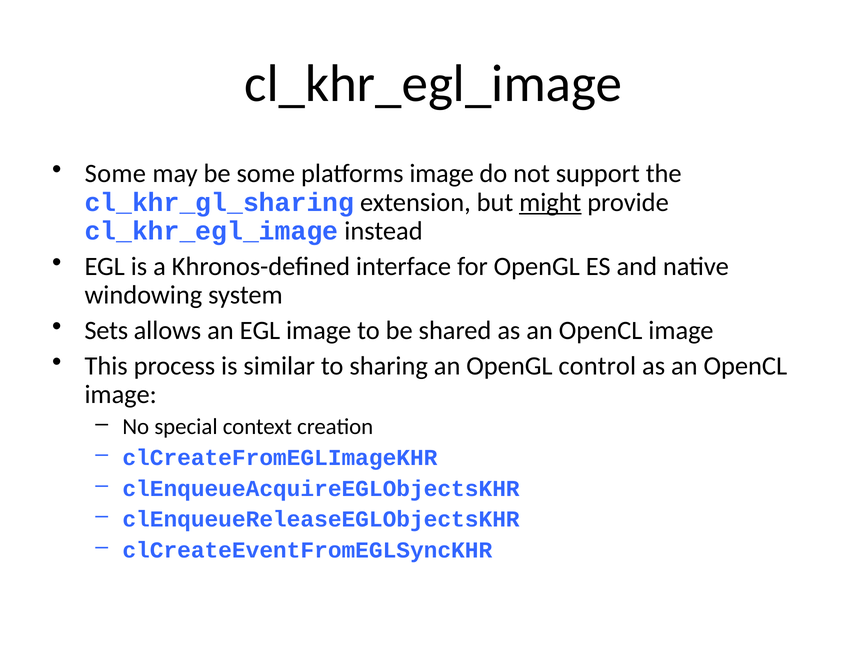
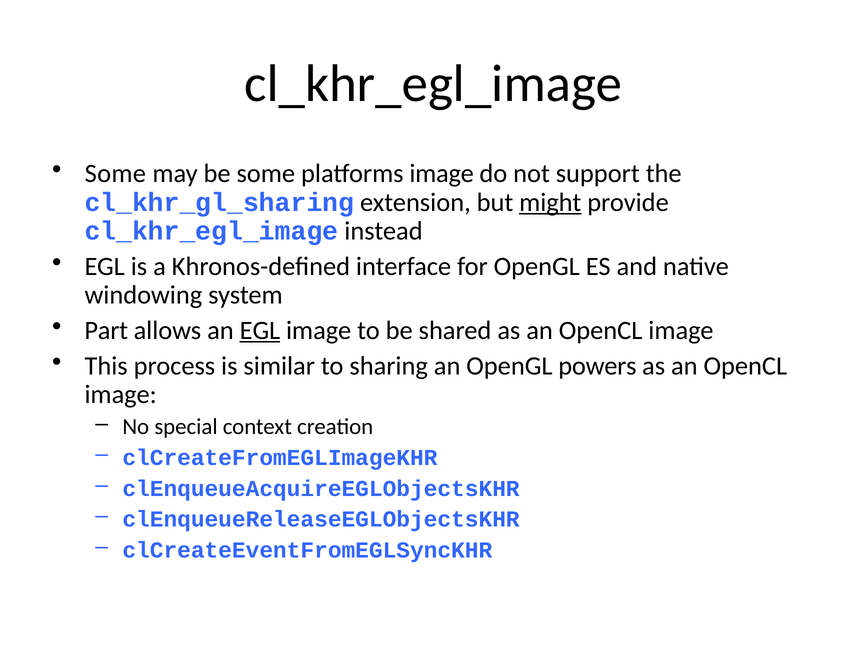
Sets: Sets -> Part
EGL at (260, 331) underline: none -> present
control: control -> powers
